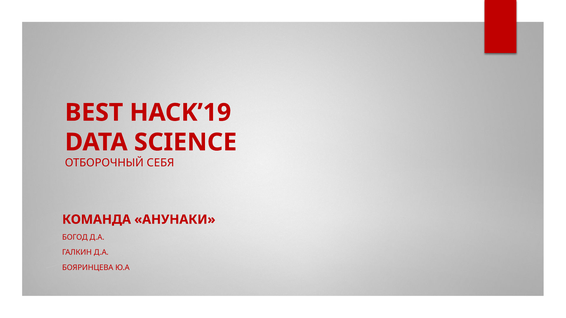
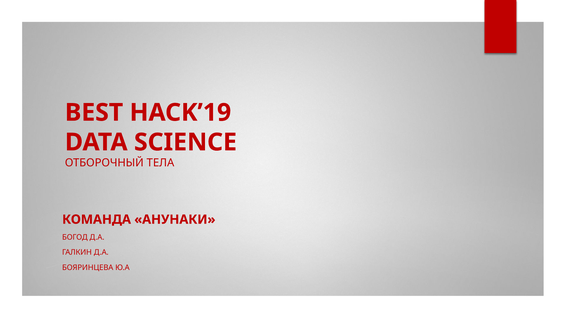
СЕБЯ: СЕБЯ -> ТЕЛА
